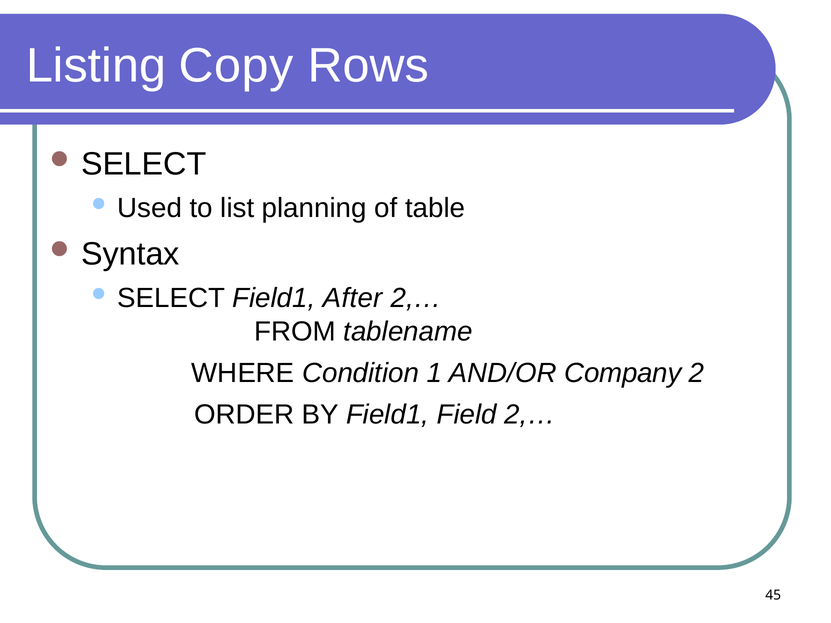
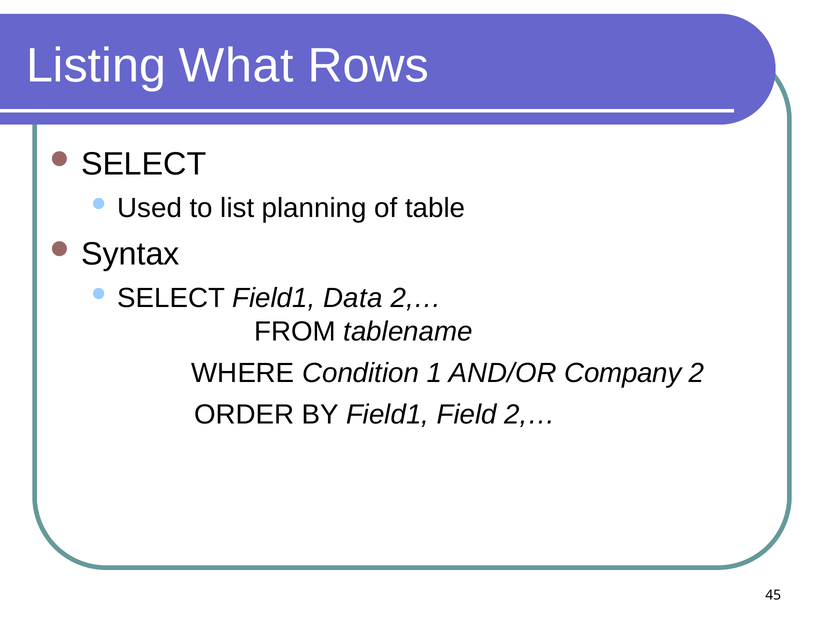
Copy: Copy -> What
After: After -> Data
